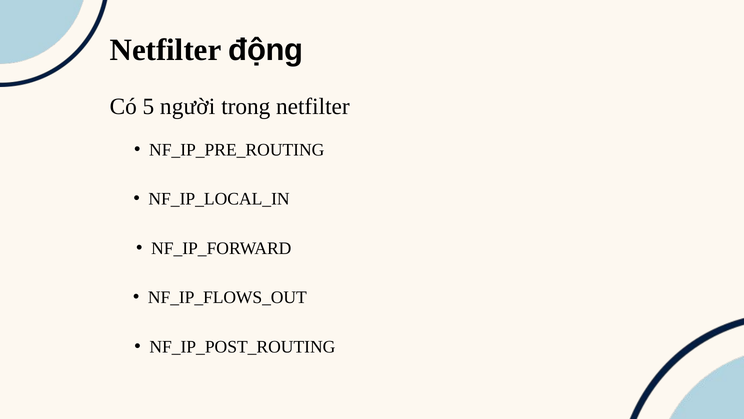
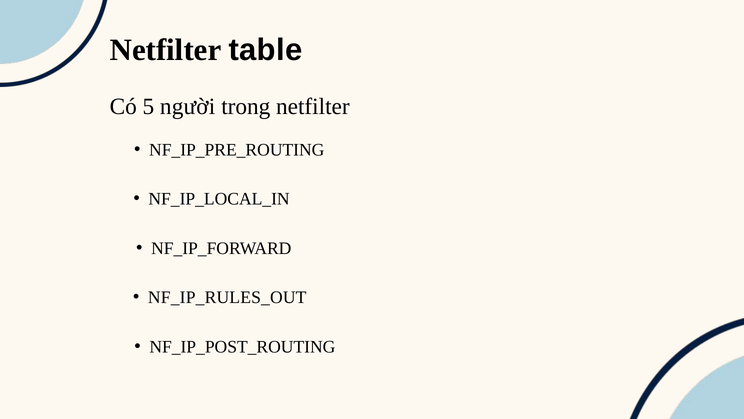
động: động -> table
NF_IP_FLOWS_OUT: NF_IP_FLOWS_OUT -> NF_IP_RULES_OUT
